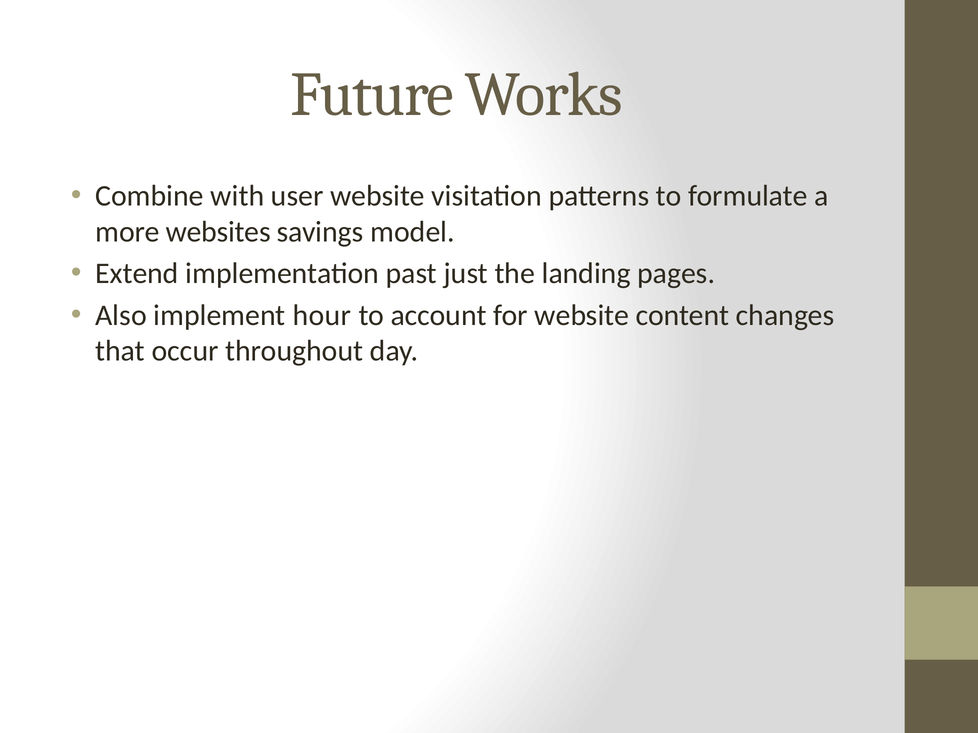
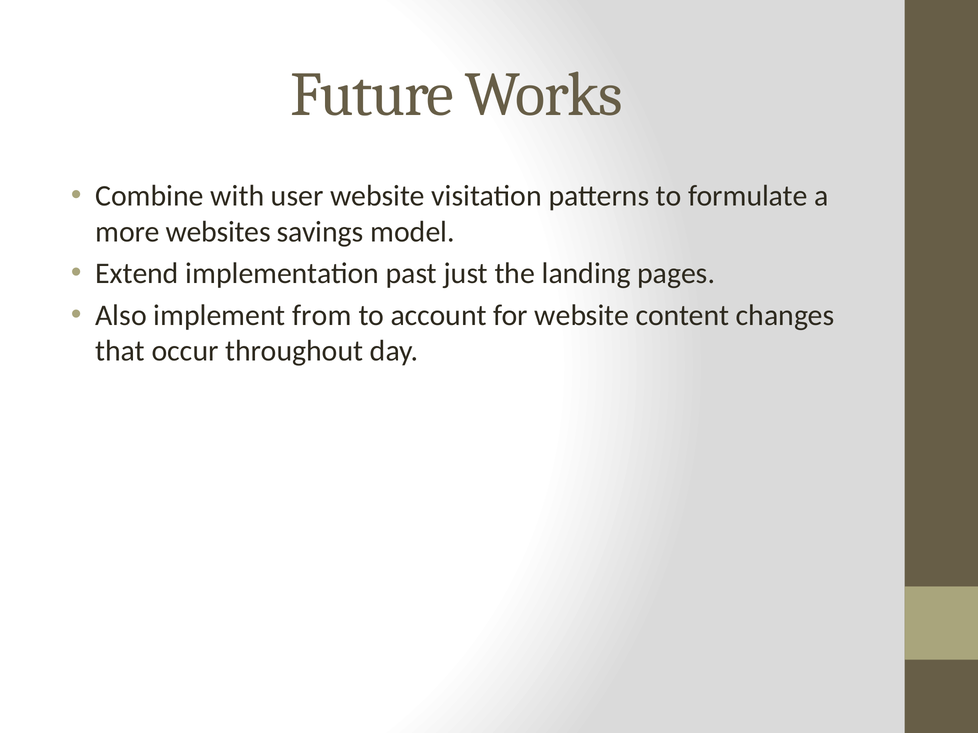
hour: hour -> from
